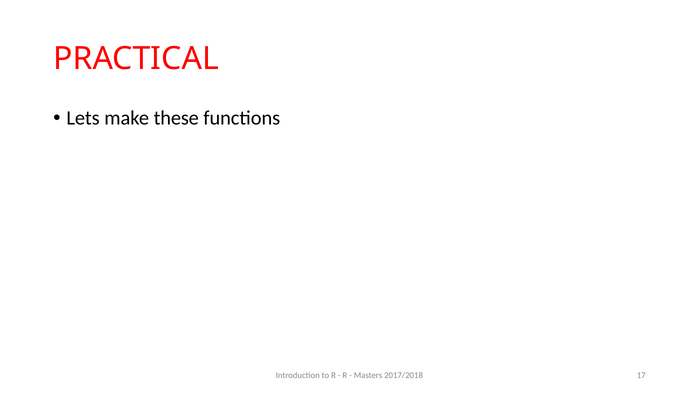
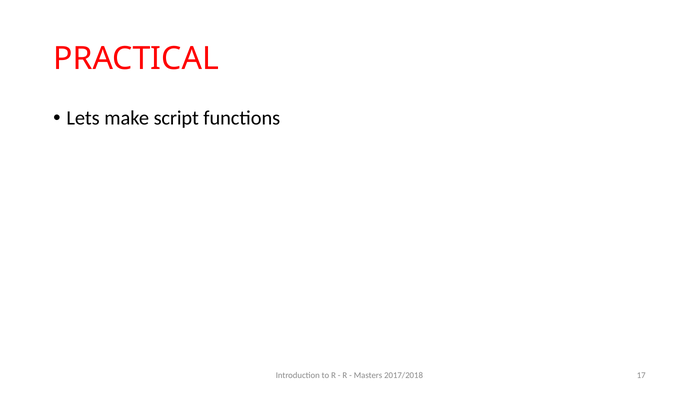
these: these -> script
